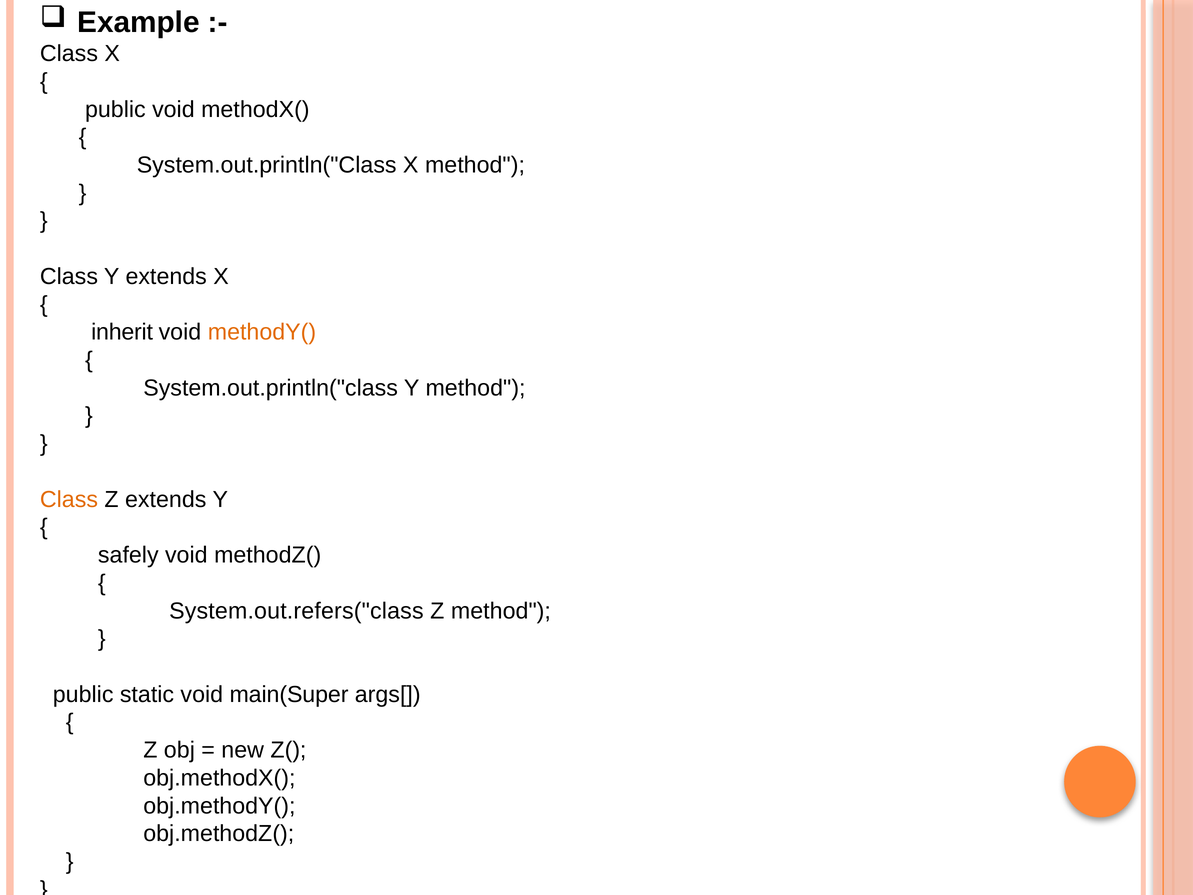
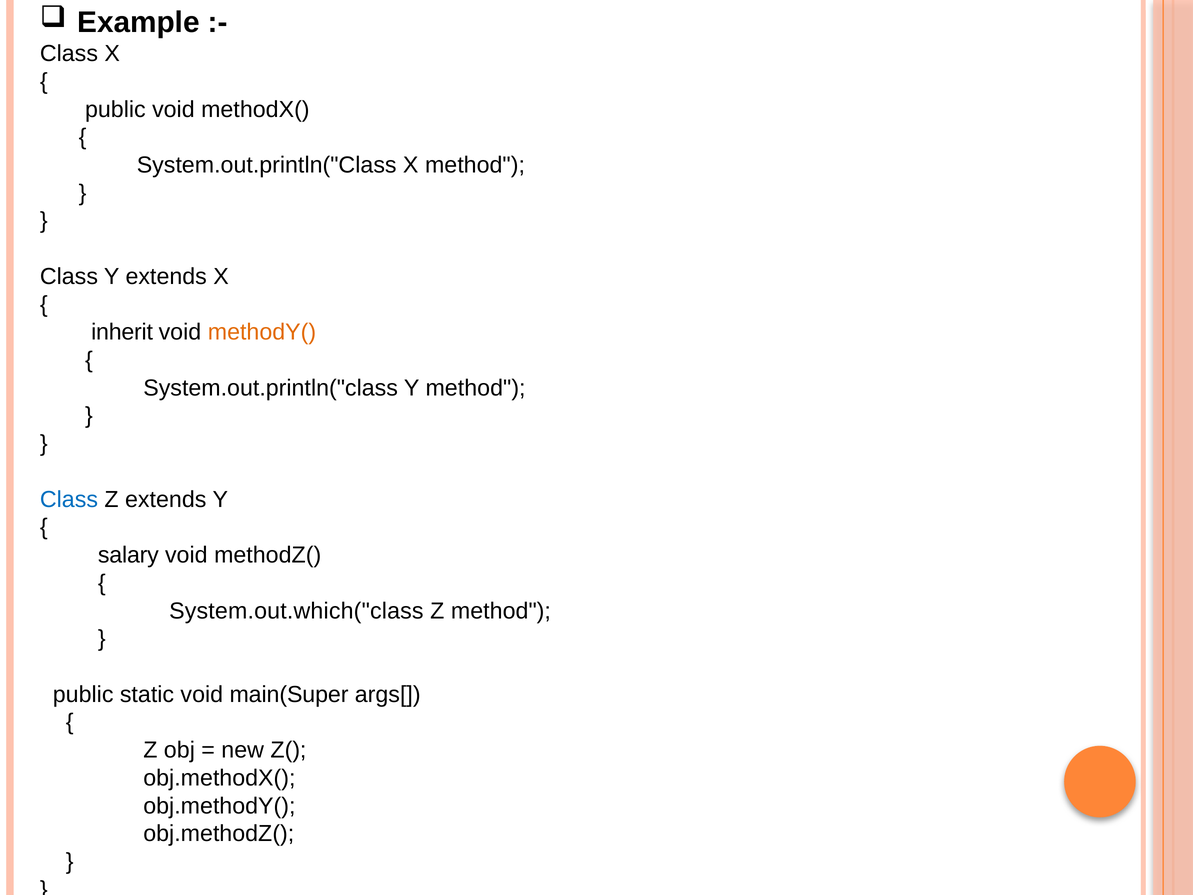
Class at (69, 499) colour: orange -> blue
safely: safely -> salary
System.out.refers("class: System.out.refers("class -> System.out.which("class
